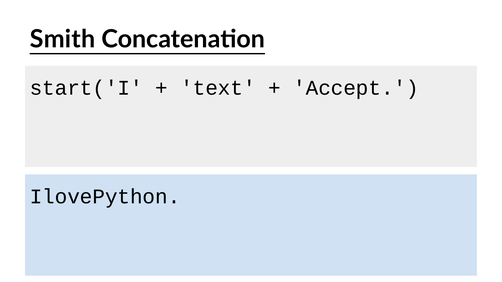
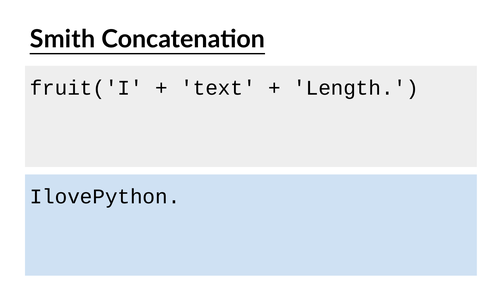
start('I: start('I -> fruit('I
Accept: Accept -> Length
